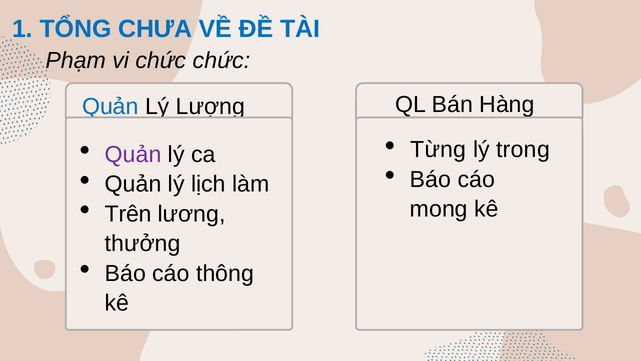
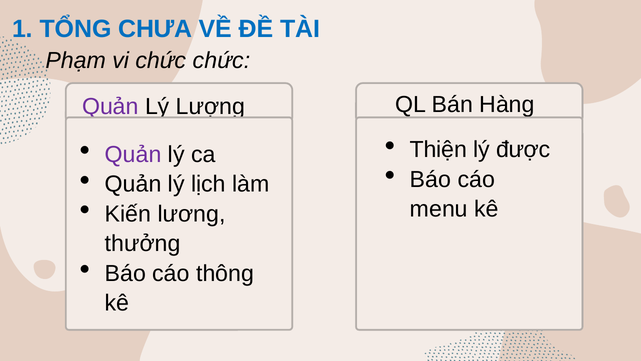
Quản at (110, 107) colour: blue -> purple
Từng: Từng -> Thiện
trong: trong -> được
mong: mong -> menu
Trên: Trên -> Kiến
